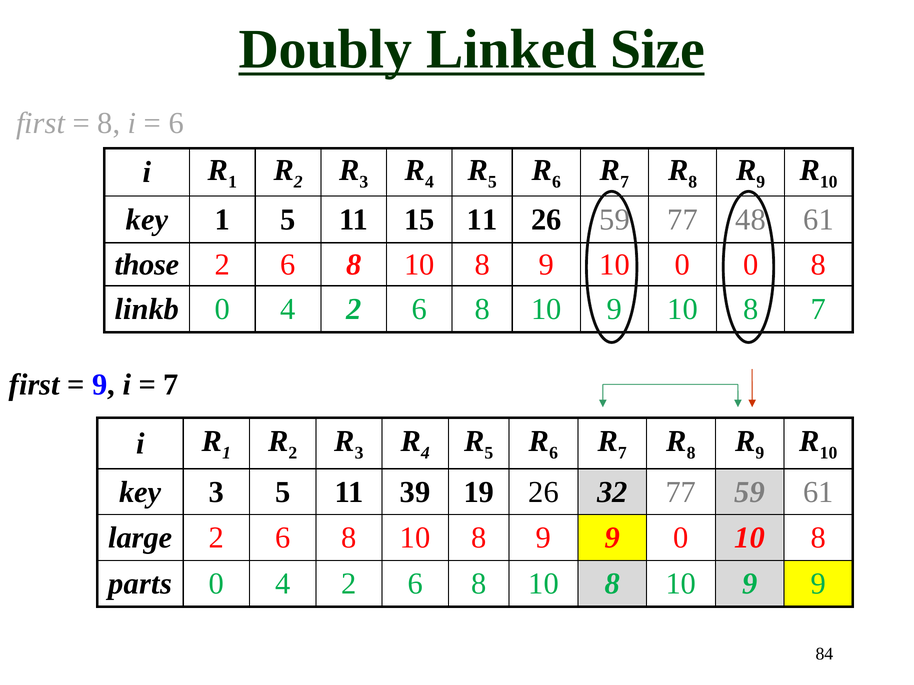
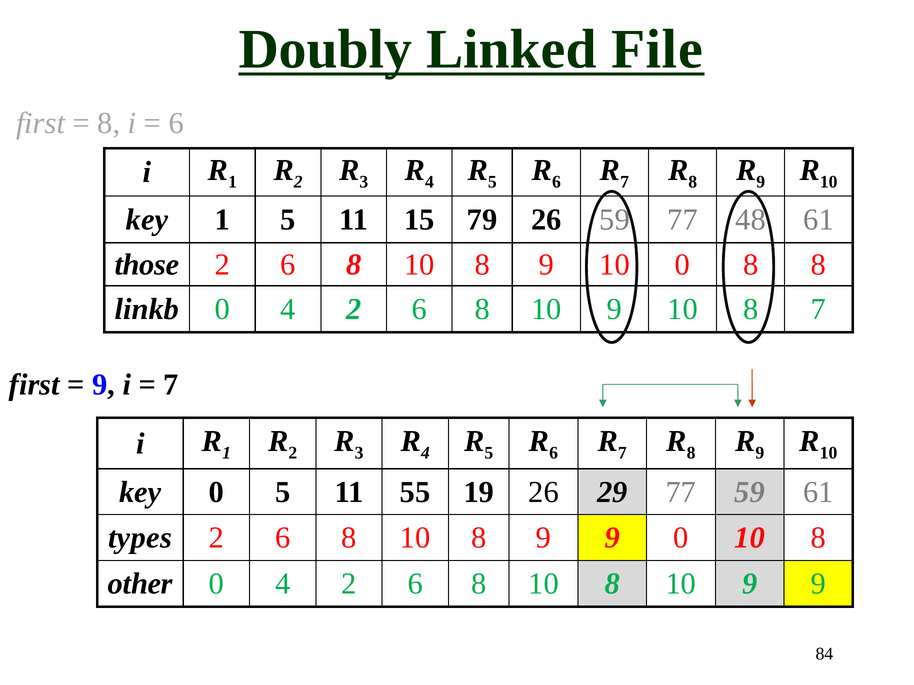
Size: Size -> File
15 11: 11 -> 79
0 0: 0 -> 8
key 3: 3 -> 0
39: 39 -> 55
32: 32 -> 29
large: large -> types
parts: parts -> other
